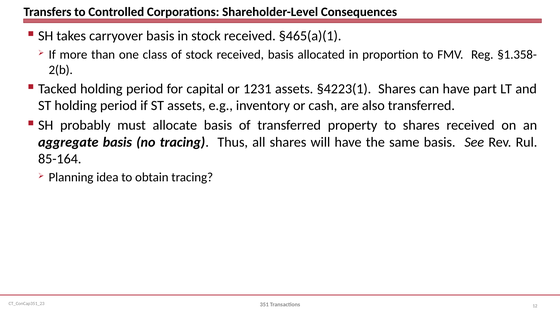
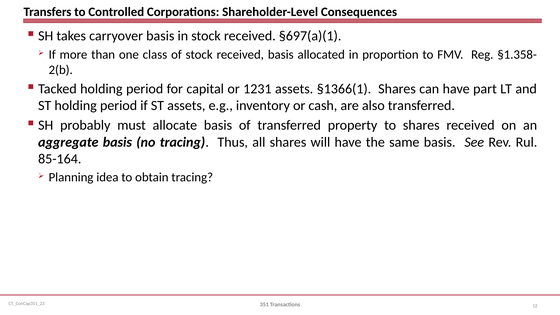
§465(a)(1: §465(a)(1 -> §697(a)(1
§4223(1: §4223(1 -> §1366(1
